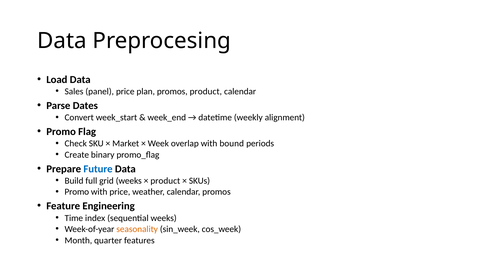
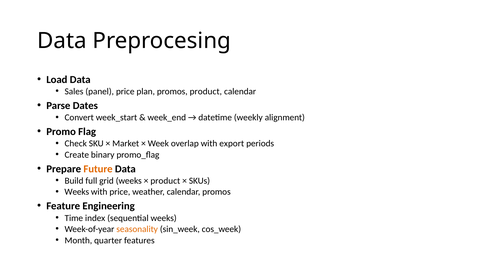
bound: bound -> export
Future colour: blue -> orange
Promo at (77, 192): Promo -> Weeks
